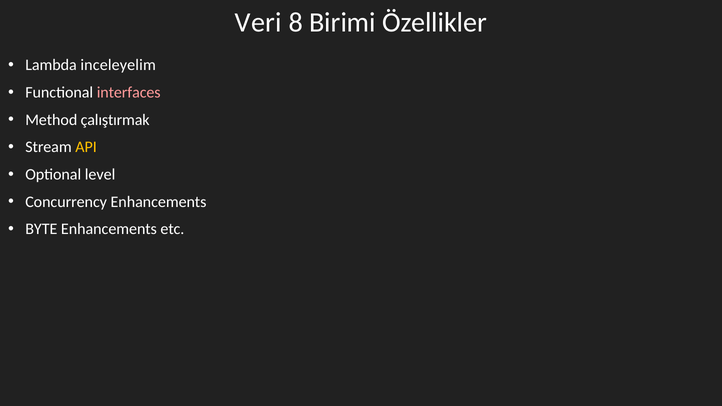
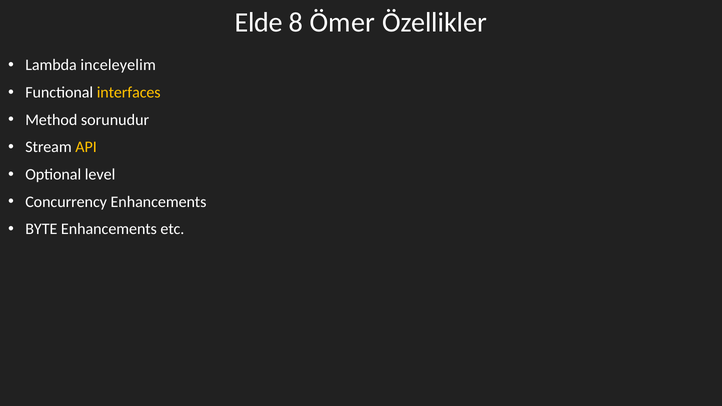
Veri: Veri -> Elde
Birimi: Birimi -> Ömer
interfaces colour: pink -> yellow
çalıştırmak: çalıştırmak -> sorunudur
